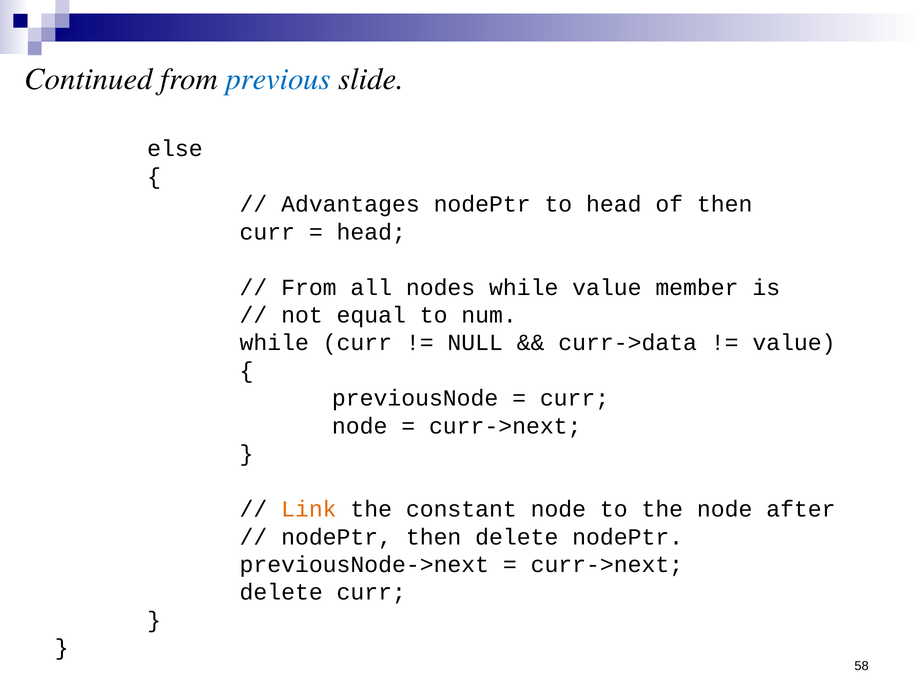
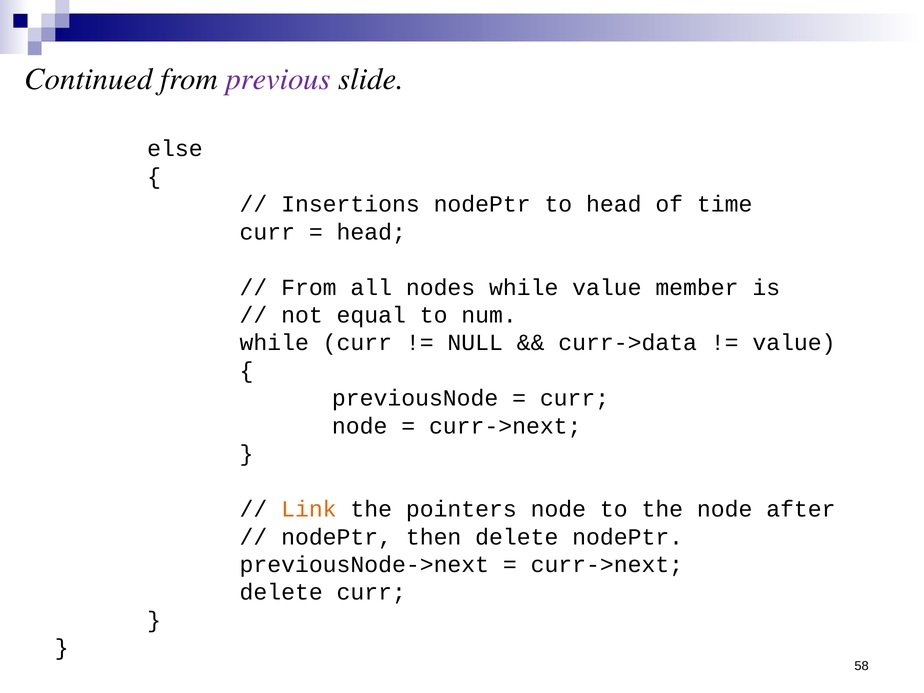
previous colour: blue -> purple
Advantages: Advantages -> Insertions
of then: then -> time
constant: constant -> pointers
